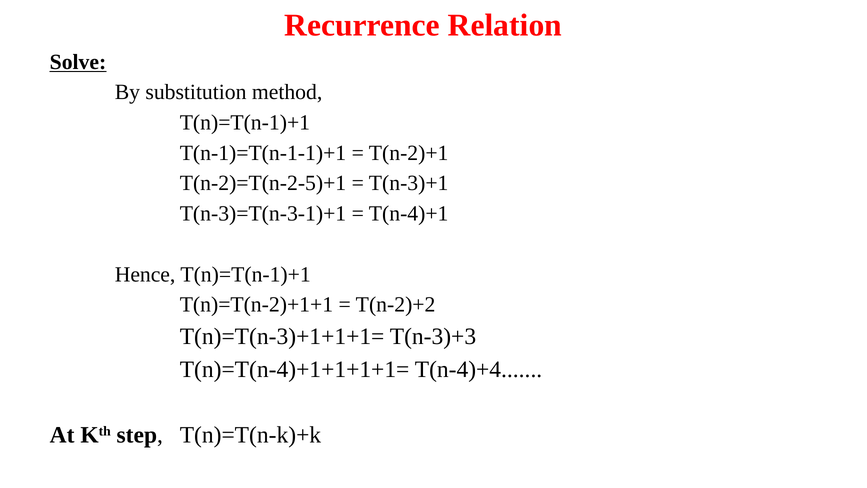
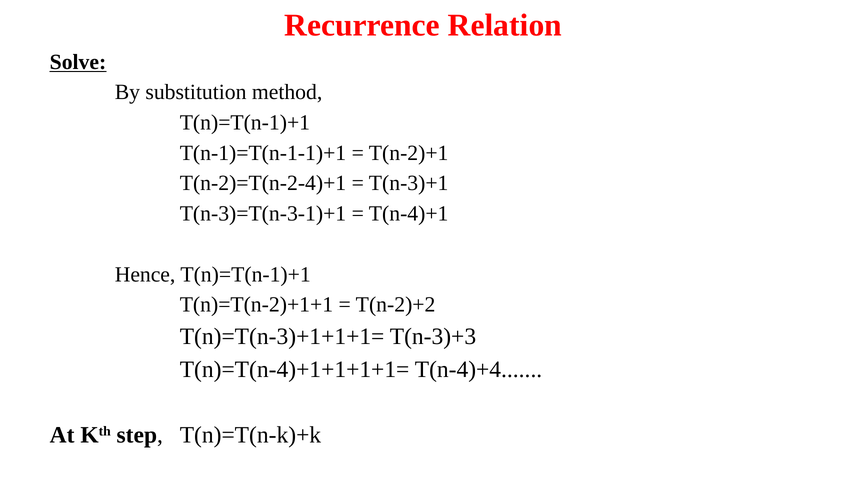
T(n-2)=T(n-2-5)+1: T(n-2)=T(n-2-5)+1 -> T(n-2)=T(n-2-4)+1
